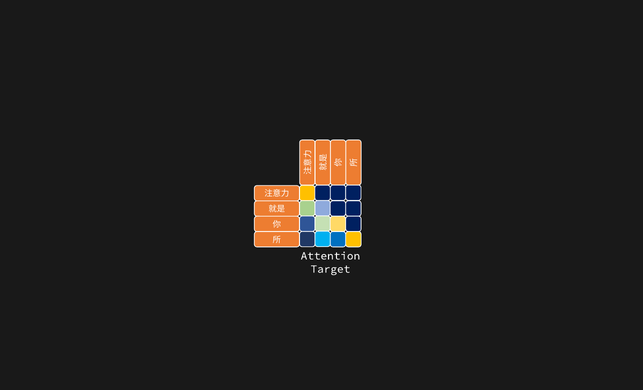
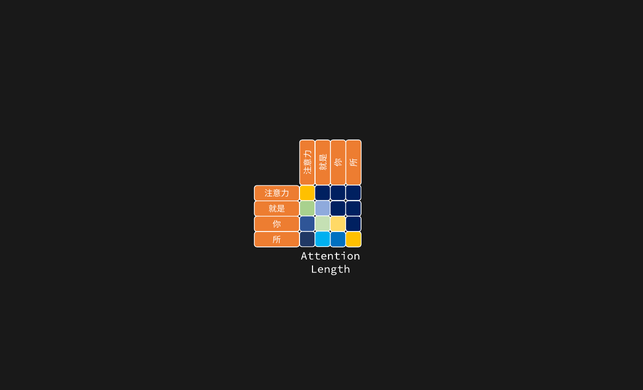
Target: Target -> Length
